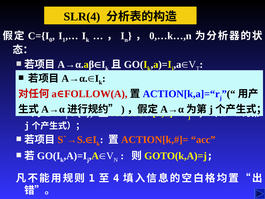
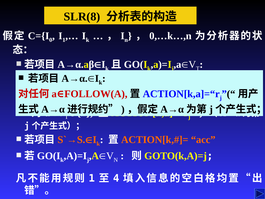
SLR(4: SLR(4 -> SLR(8
